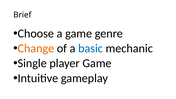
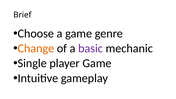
basic colour: blue -> purple
